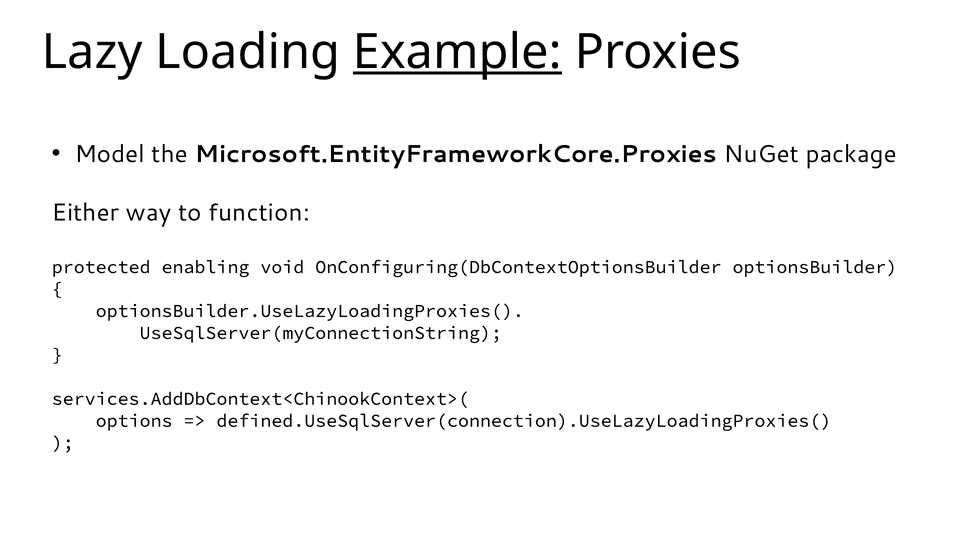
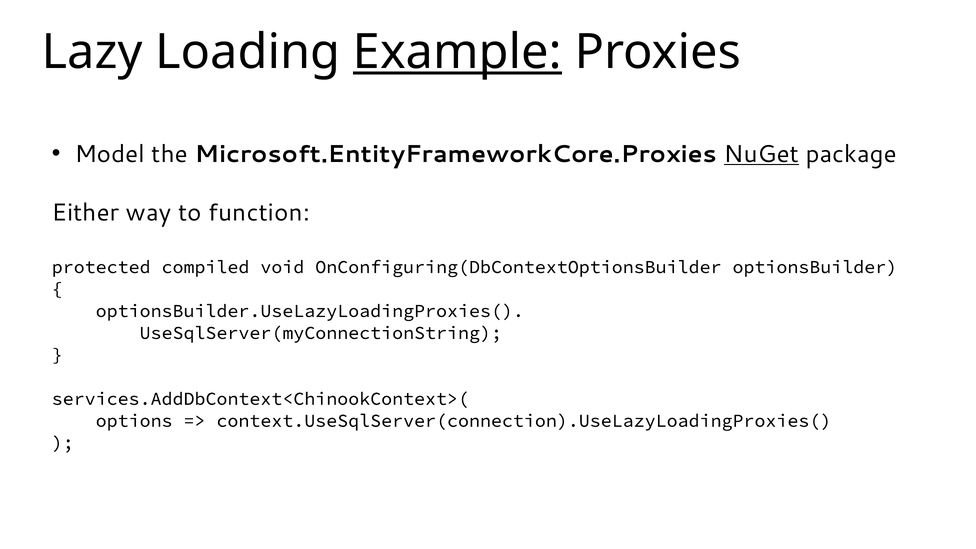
NuGet underline: none -> present
enabling: enabling -> compiled
defined.UseSqlServer(connection).UseLazyLoadingProxies(: defined.UseSqlServer(connection).UseLazyLoadingProxies( -> context.UseSqlServer(connection).UseLazyLoadingProxies(
